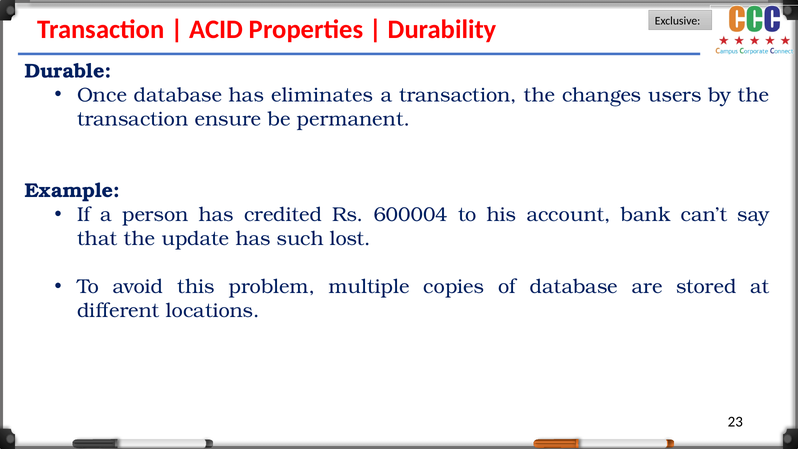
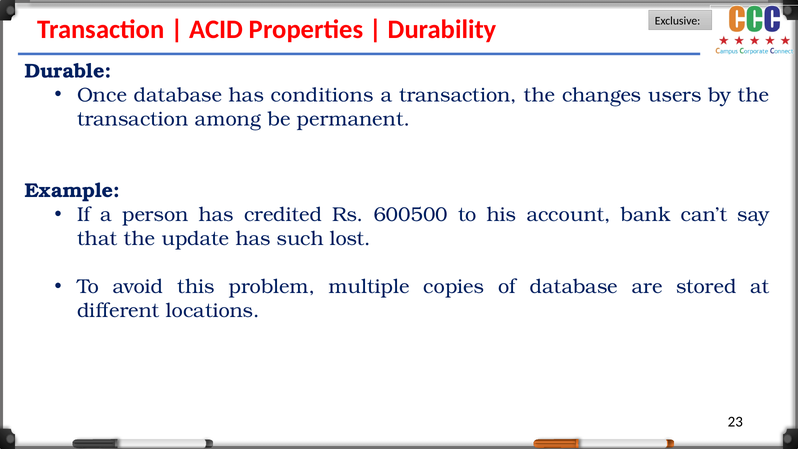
eliminates: eliminates -> conditions
ensure: ensure -> among
600004: 600004 -> 600500
